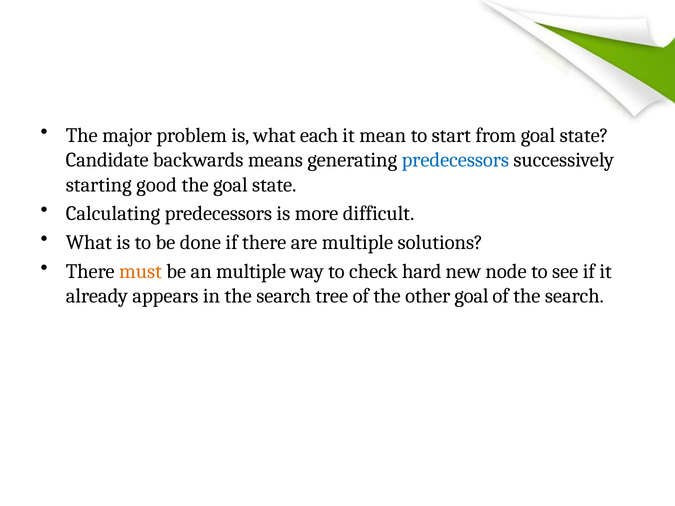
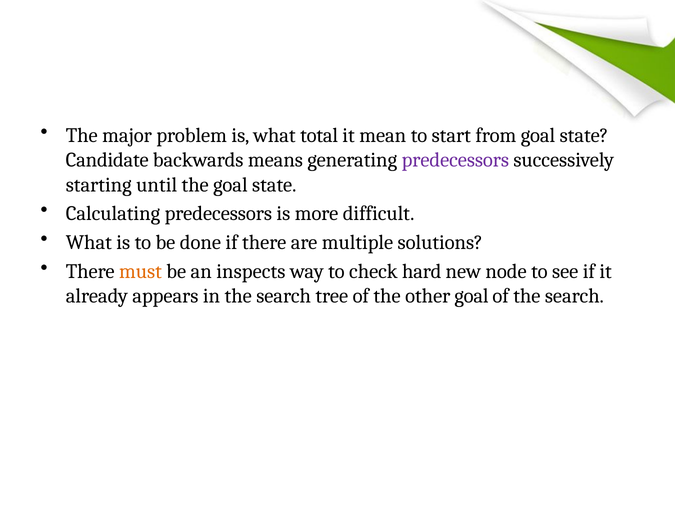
each: each -> total
predecessors at (455, 160) colour: blue -> purple
good: good -> until
an multiple: multiple -> inspects
